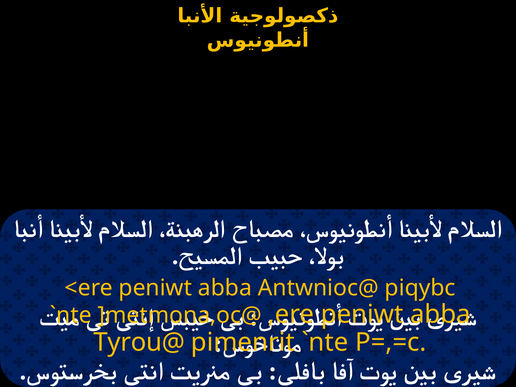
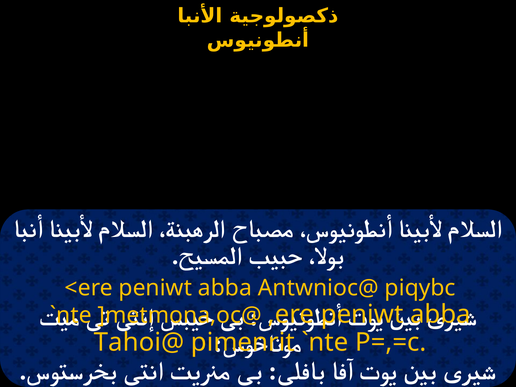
Tyrou@: Tyrou@ -> Tahoi@
